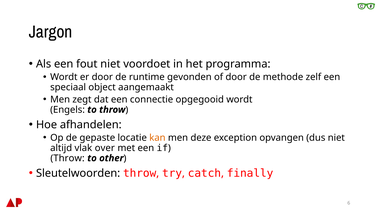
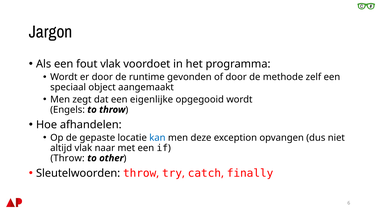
fout niet: niet -> vlak
connectie: connectie -> eigenlijke
kan colour: orange -> blue
over: over -> naar
